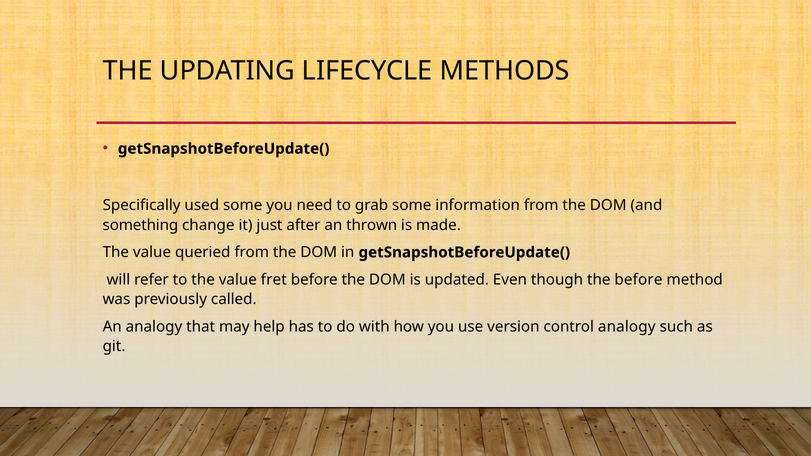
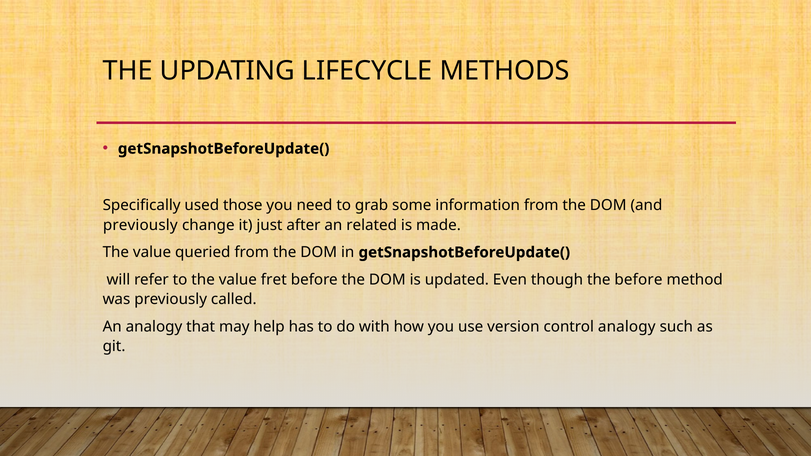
used some: some -> those
something at (140, 225): something -> previously
thrown: thrown -> related
